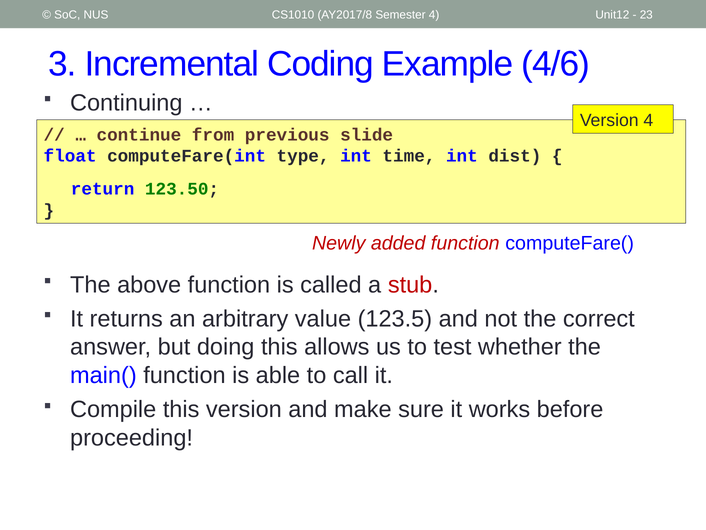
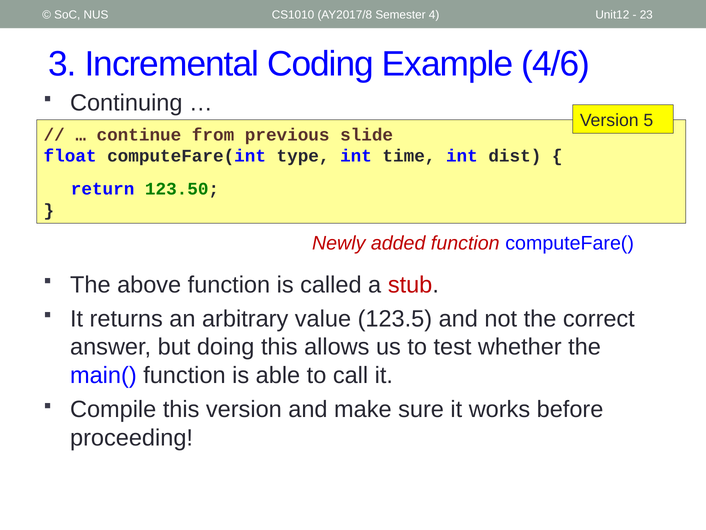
Version 4: 4 -> 5
